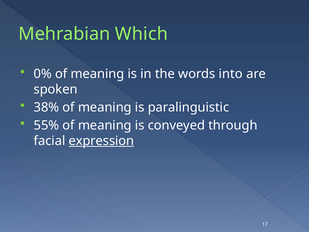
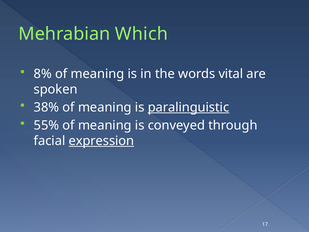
0%: 0% -> 8%
into: into -> vital
paralinguistic underline: none -> present
